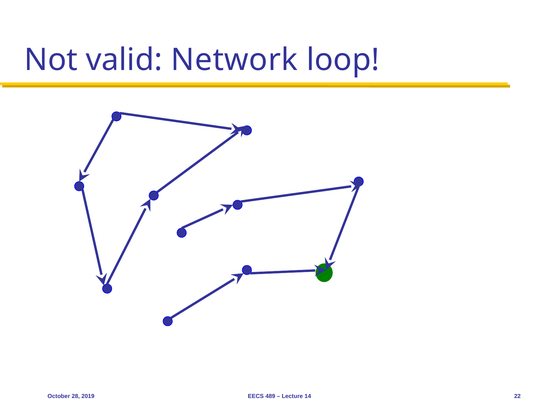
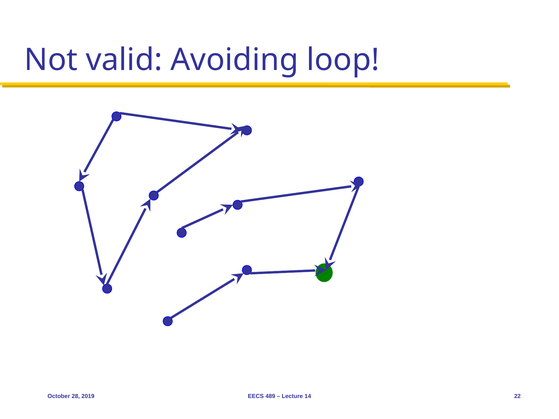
Network: Network -> Avoiding
